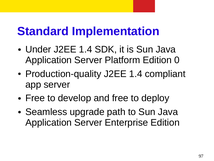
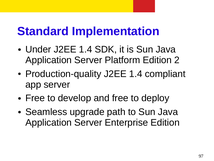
0: 0 -> 2
